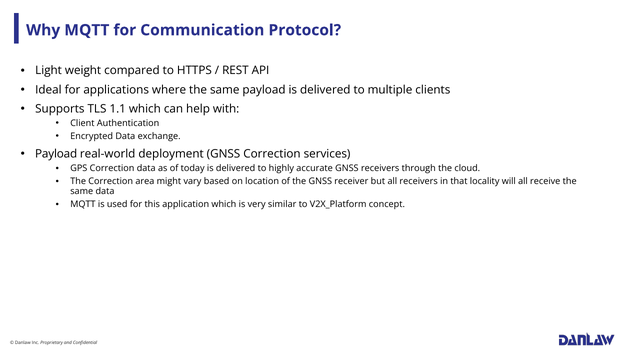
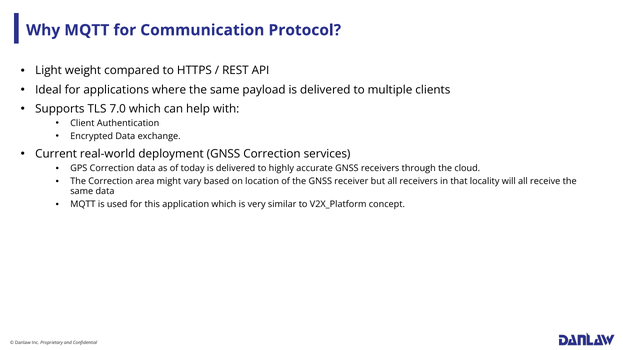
1.1: 1.1 -> 7.0
Payload at (56, 154): Payload -> Current
